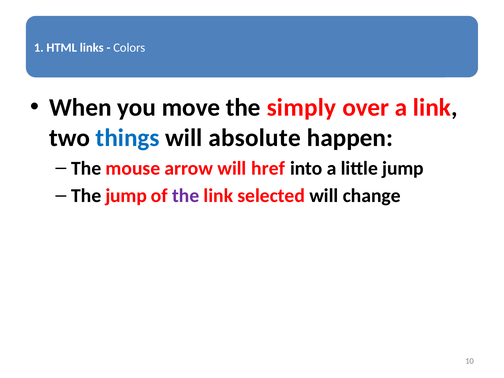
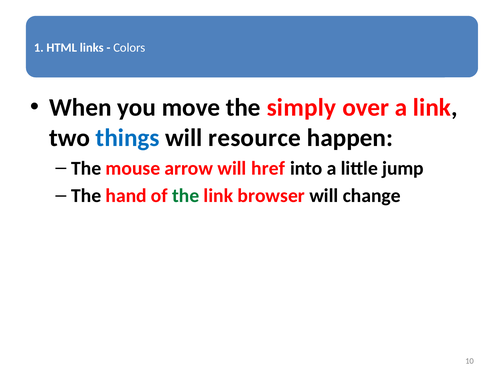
absolute: absolute -> resource
The jump: jump -> hand
the at (186, 196) colour: purple -> green
selected: selected -> browser
